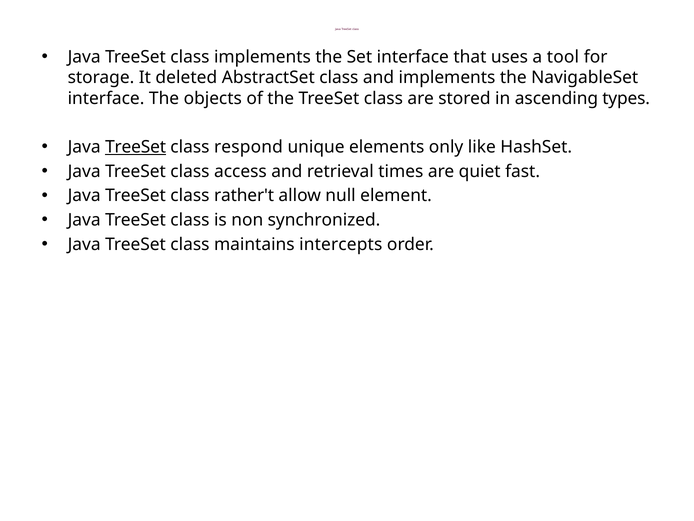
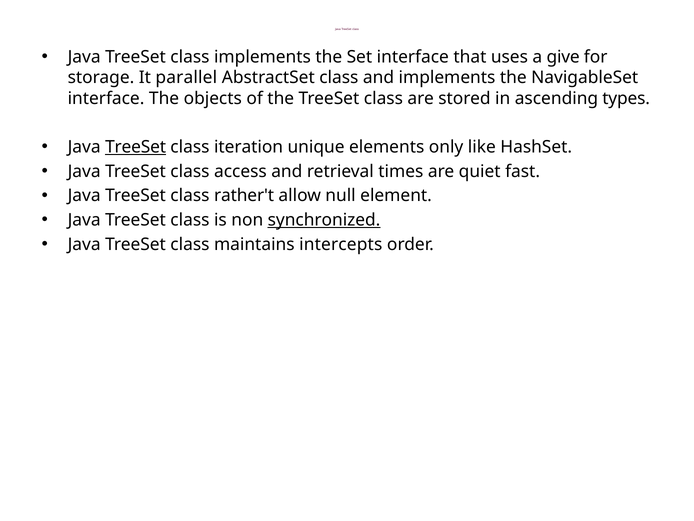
tool: tool -> give
deleted: deleted -> parallel
respond: respond -> iteration
synchronized underline: none -> present
